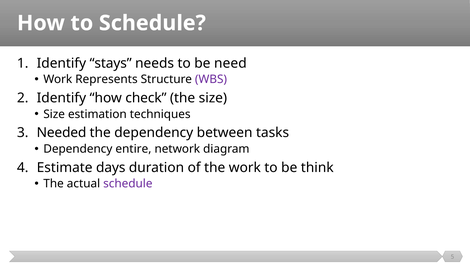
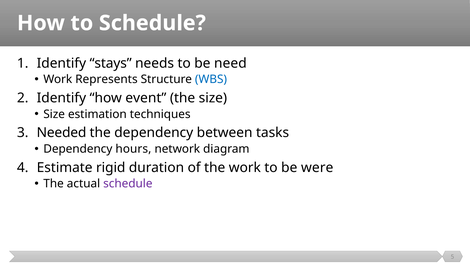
WBS colour: purple -> blue
check: check -> event
entire: entire -> hours
days: days -> rigid
think: think -> were
